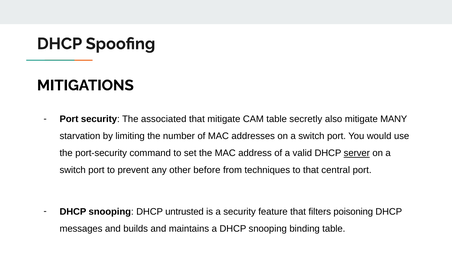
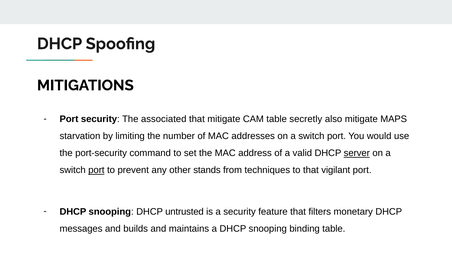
MANY: MANY -> MAPS
port at (96, 170) underline: none -> present
before: before -> stands
central: central -> vigilant
poisoning: poisoning -> monetary
